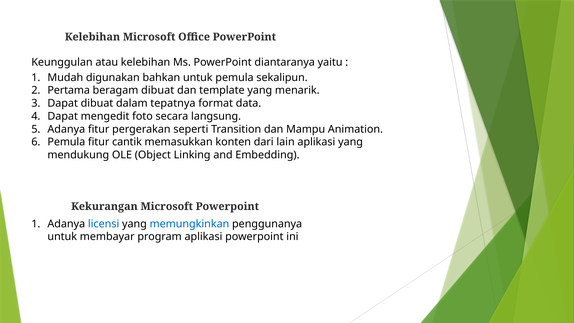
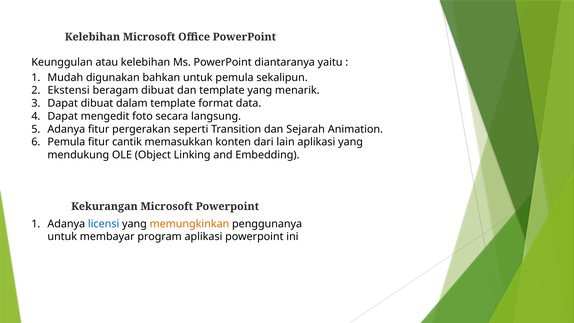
Pertama: Pertama -> Ekstensi
dalam tepatnya: tepatnya -> template
Mampu: Mampu -> Sejarah
memungkinkan colour: blue -> orange
